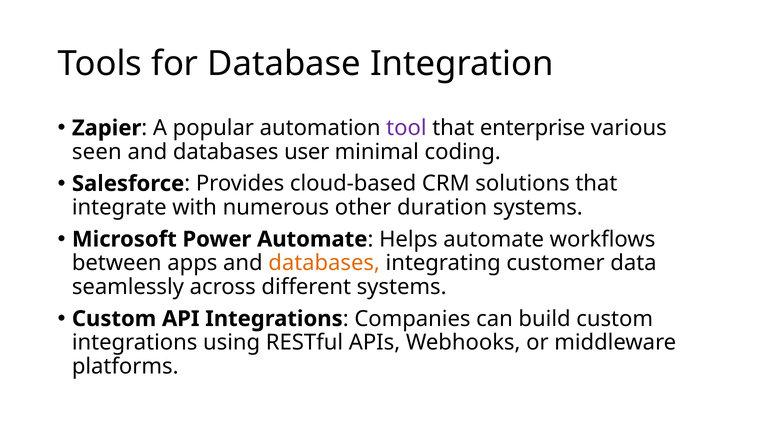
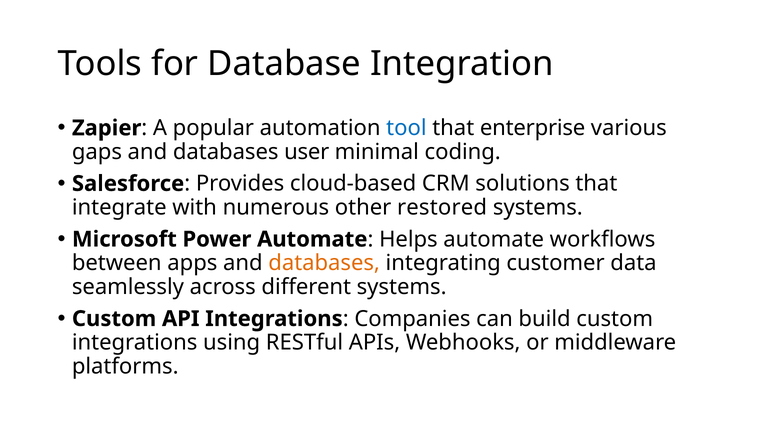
tool colour: purple -> blue
seen: seen -> gaps
duration: duration -> restored
